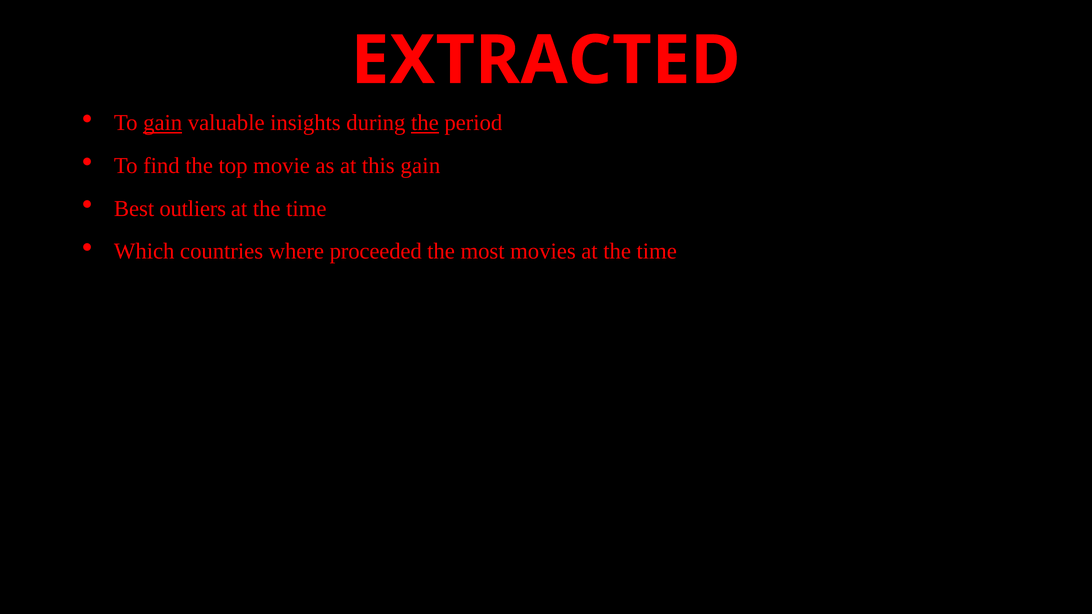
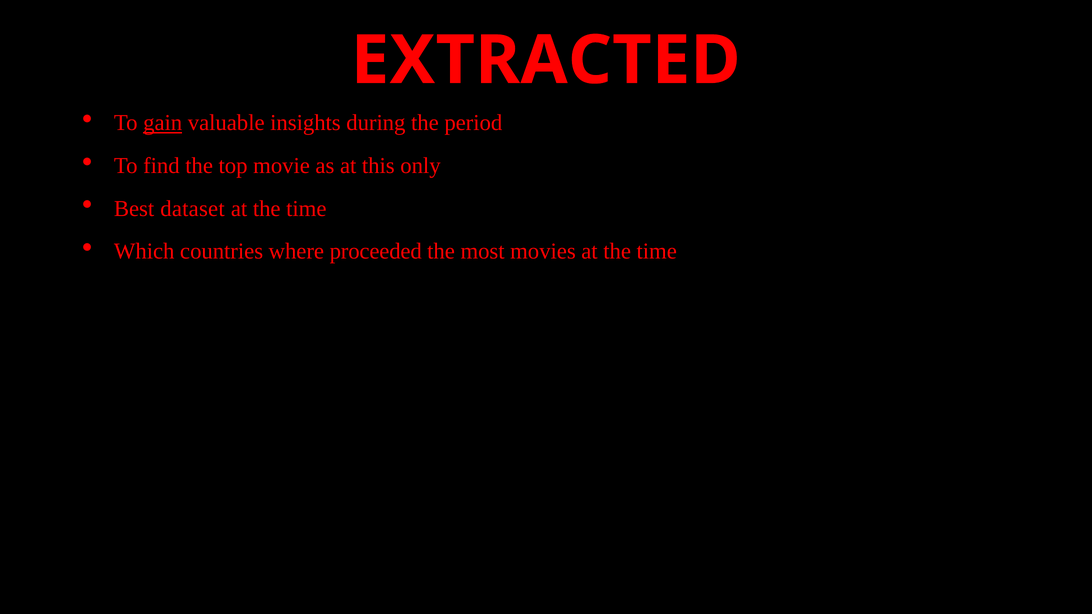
the at (425, 123) underline: present -> none
this gain: gain -> only
outliers: outliers -> dataset
